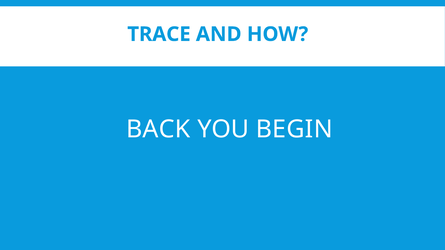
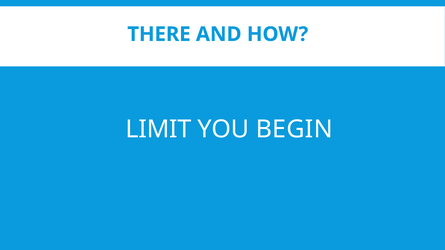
TRACE: TRACE -> THERE
BACK: BACK -> LIMIT
